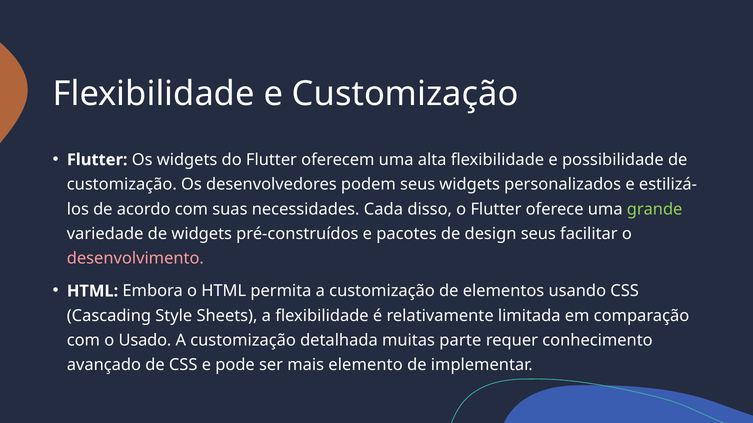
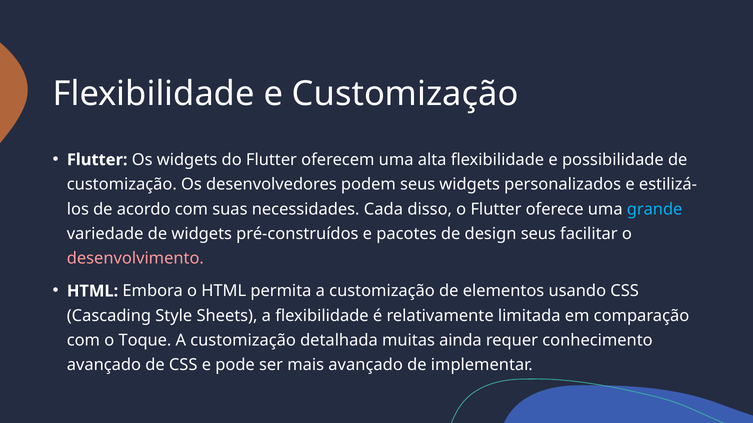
grande colour: light green -> light blue
Usado: Usado -> Toque
parte: parte -> ainda
mais elemento: elemento -> avançado
